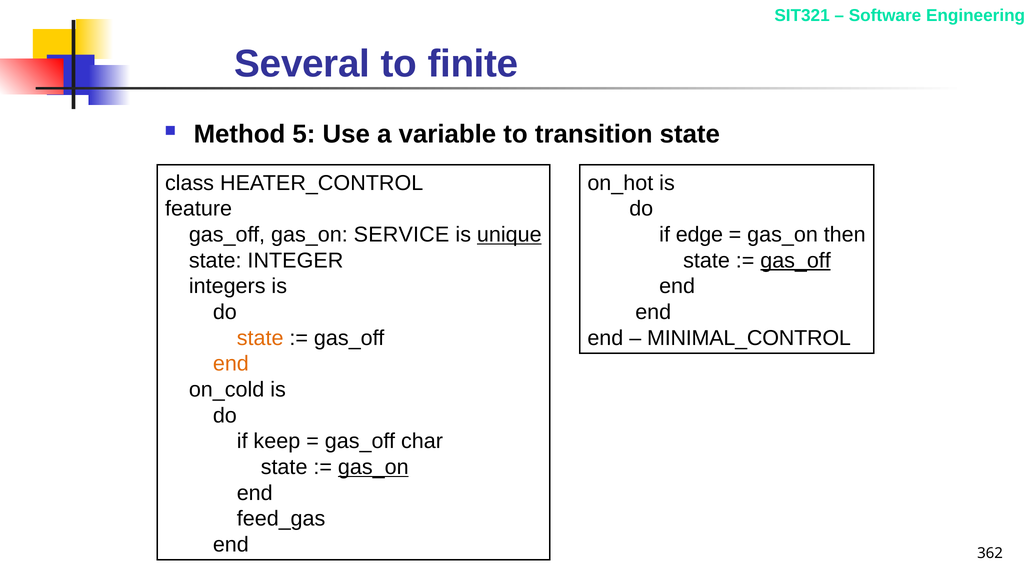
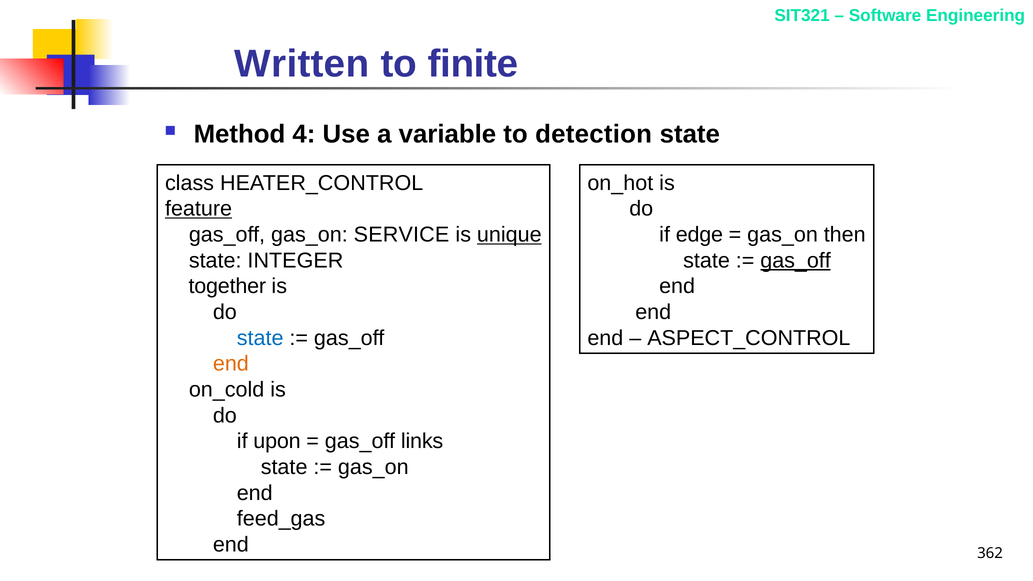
Several: Several -> Written
5: 5 -> 4
transition: transition -> detection
feature underline: none -> present
integers: integers -> together
state at (260, 338) colour: orange -> blue
MINIMAL_CONTROL: MINIMAL_CONTROL -> ASPECT_CONTROL
keep: keep -> upon
char: char -> links
gas_on at (373, 467) underline: present -> none
